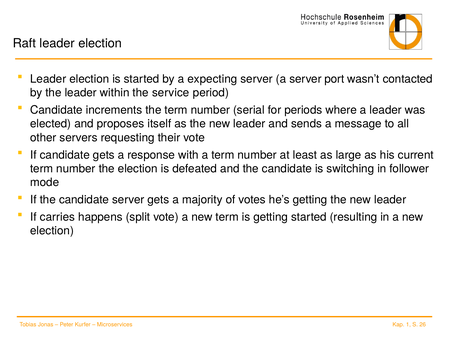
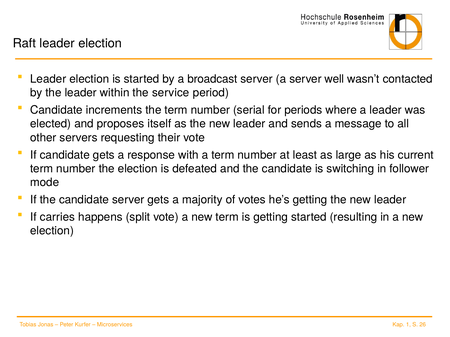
expecting: expecting -> broadcast
port: port -> well
